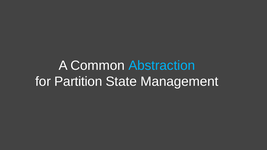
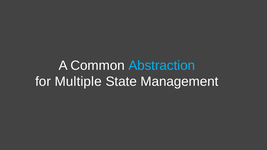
Partition: Partition -> Multiple
